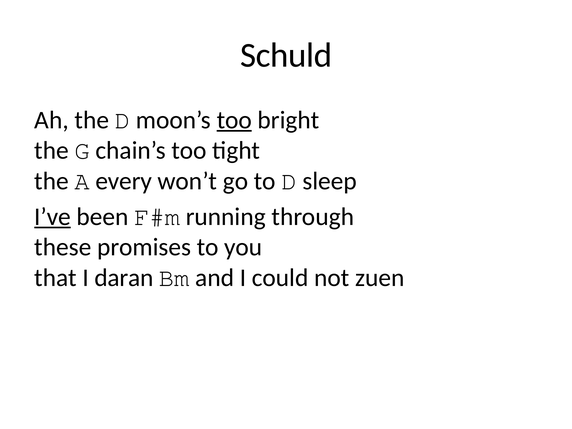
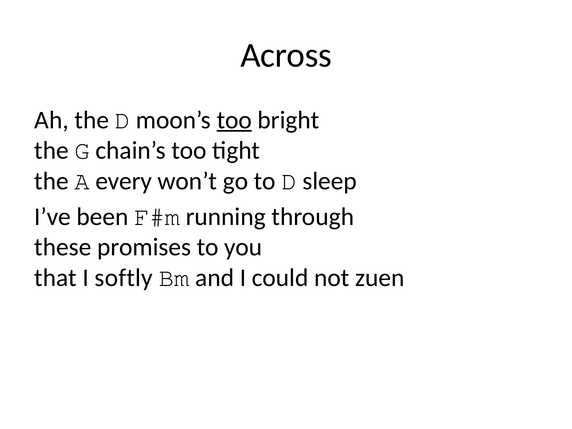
Schuld: Schuld -> Across
I’ve underline: present -> none
daran: daran -> softly
